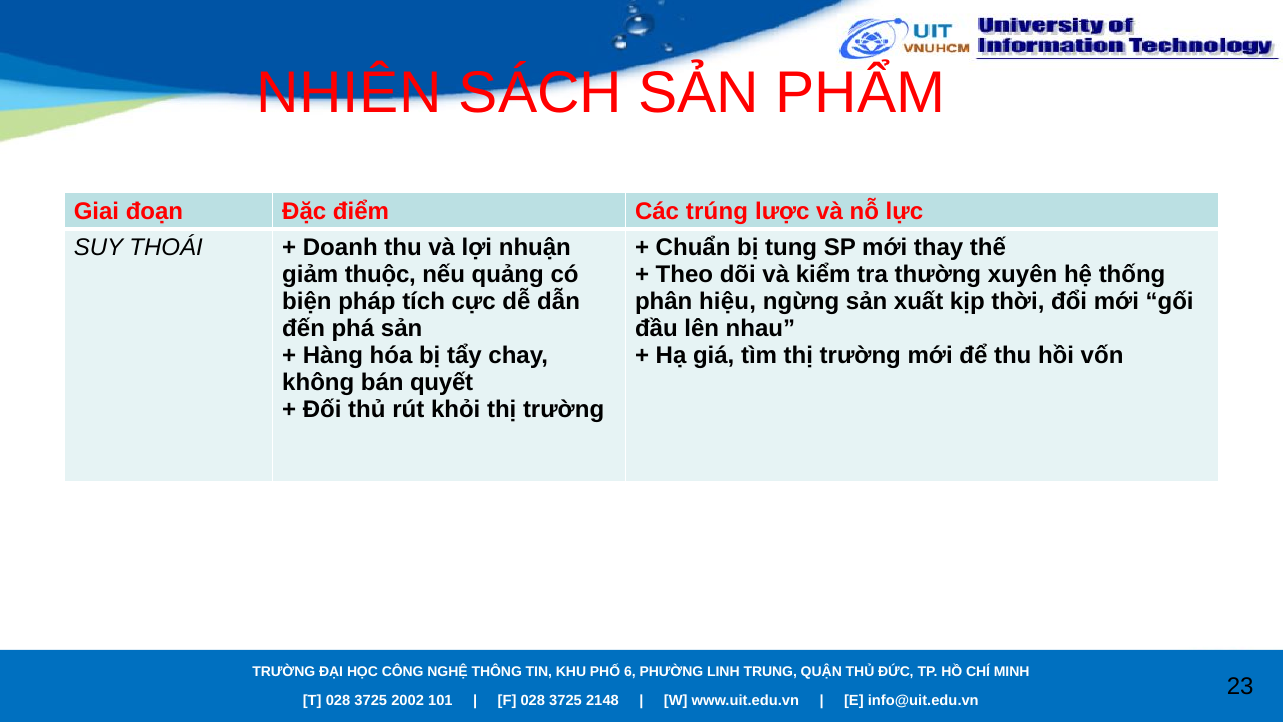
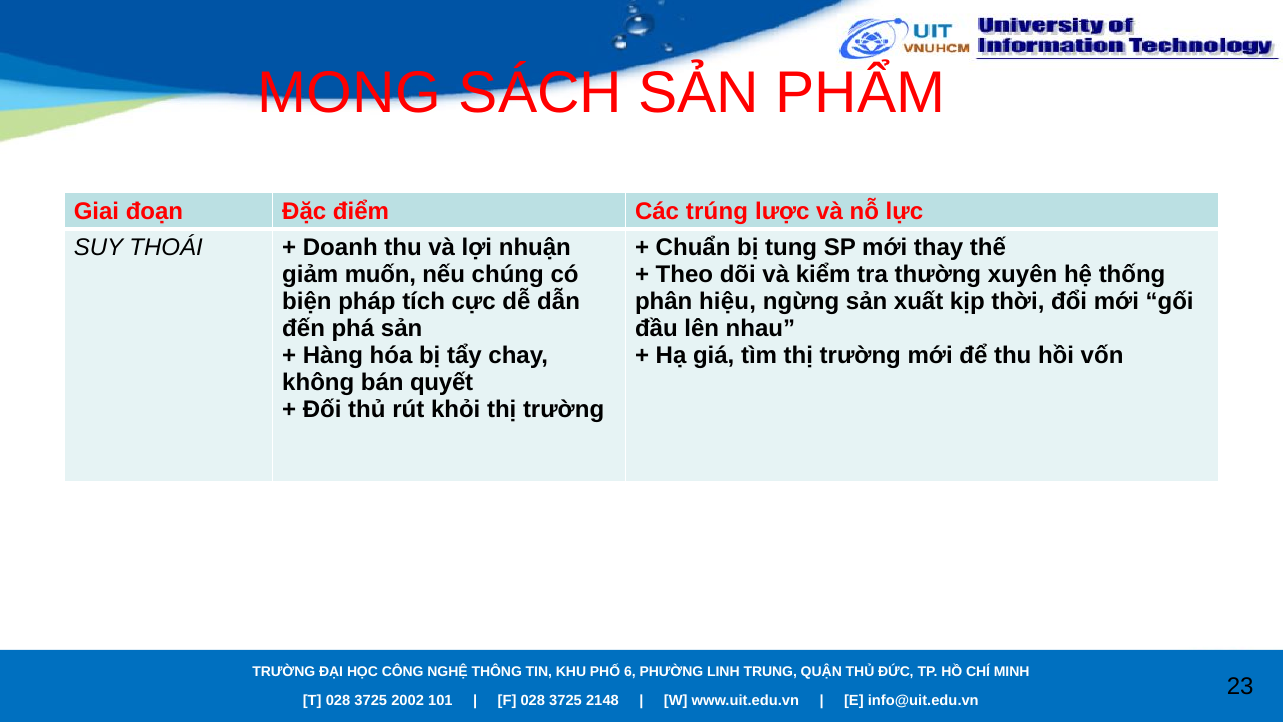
NHIÊN: NHIÊN -> MONG
thuộc: thuộc -> muốn
quảng: quảng -> chúng
